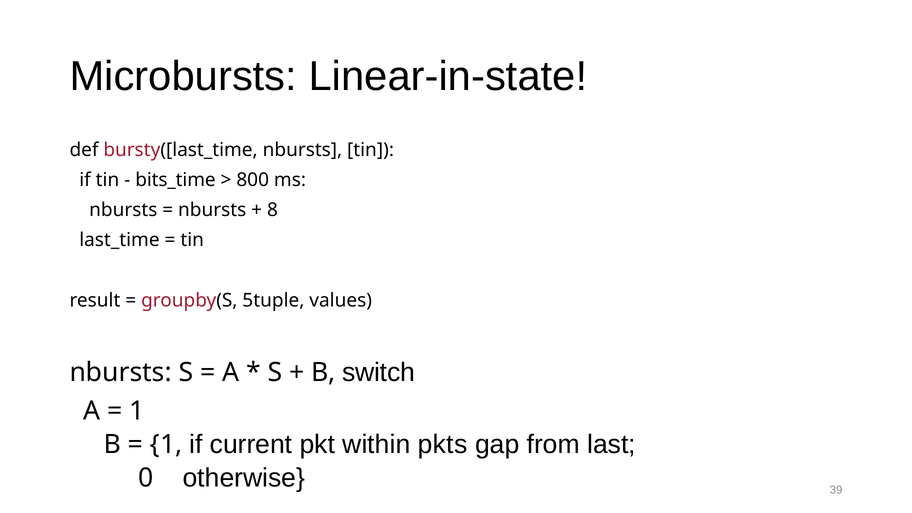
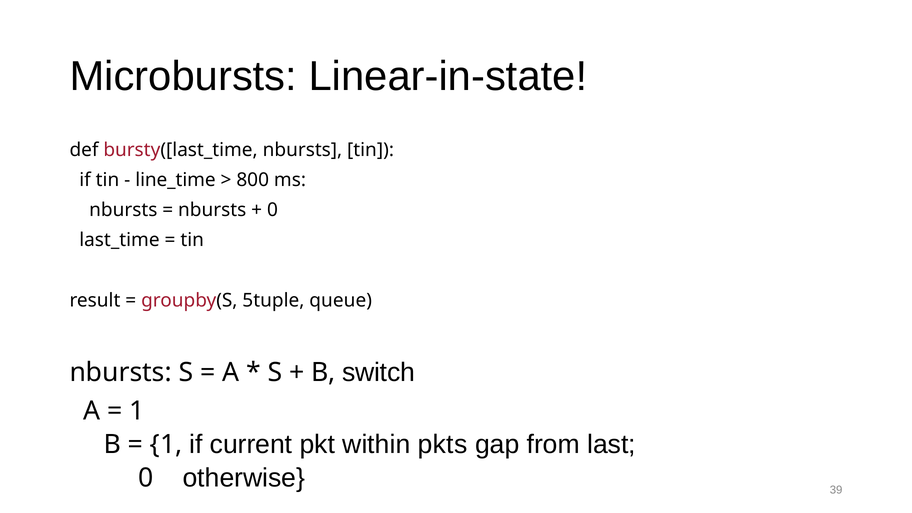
bits_time: bits_time -> line_time
8 at (273, 210): 8 -> 0
values: values -> queue
